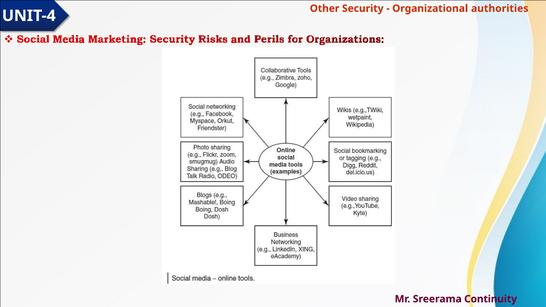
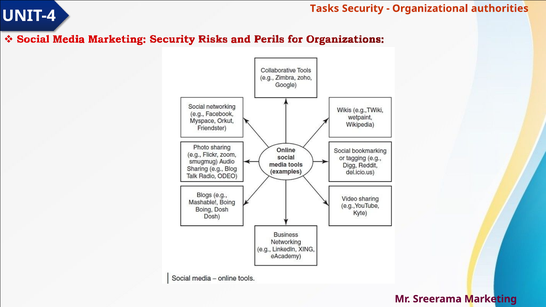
Other: Other -> Tasks
Continuity: Continuity -> Marketing
